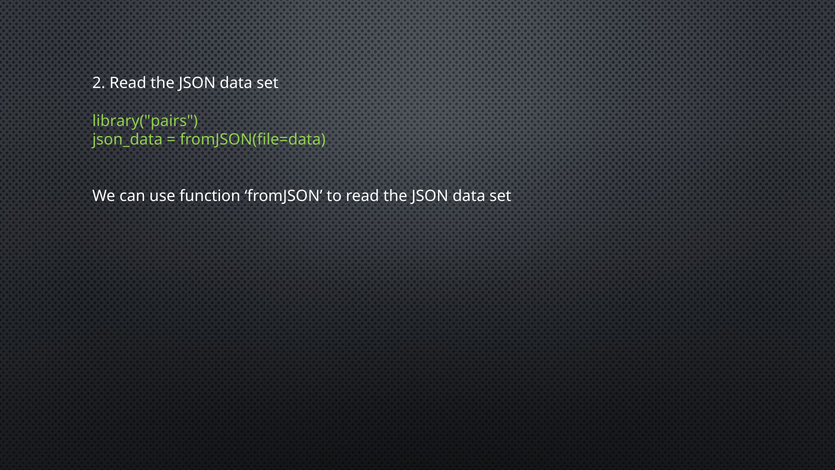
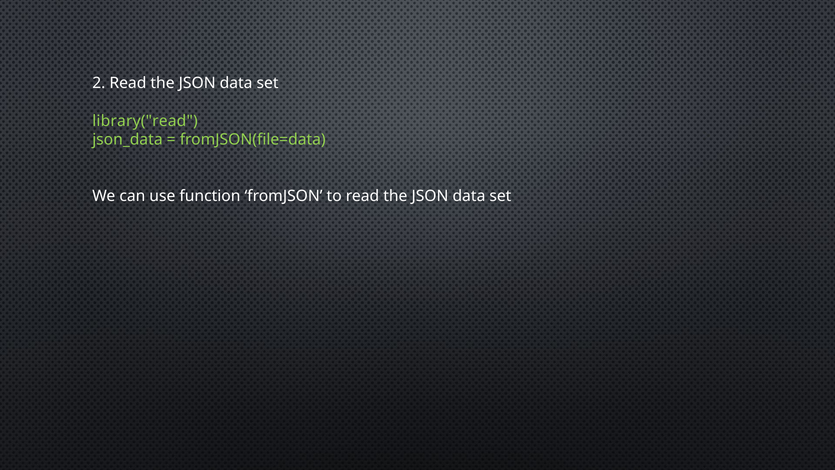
library("pairs: library("pairs -> library("read
